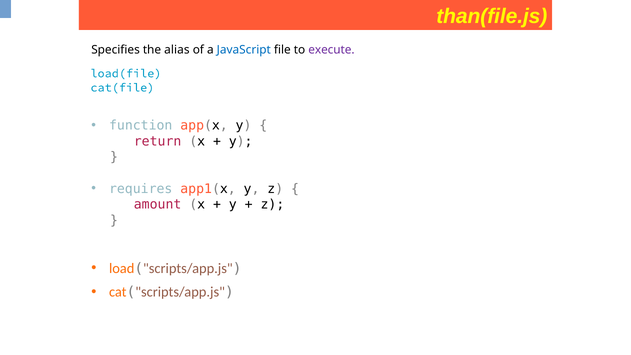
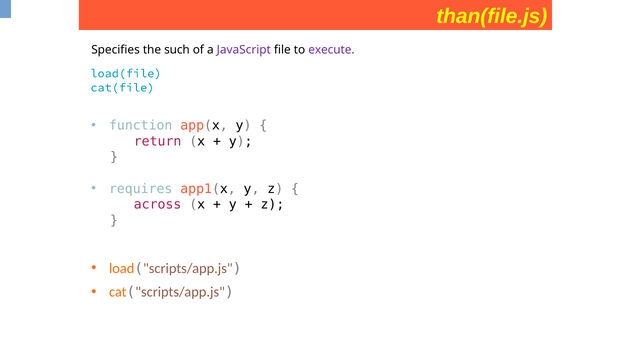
alias: alias -> such
JavaScript colour: blue -> purple
amount: amount -> across
